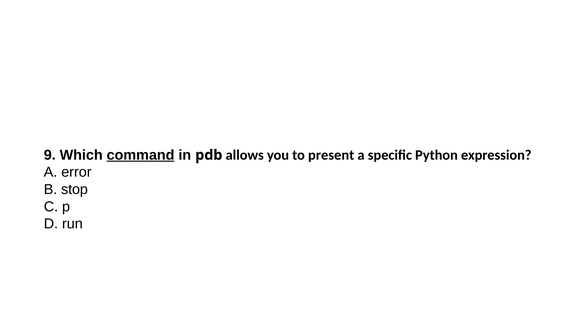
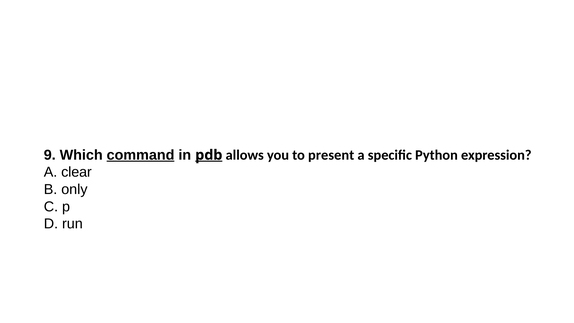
pdb underline: none -> present
error: error -> clear
stop: stop -> only
